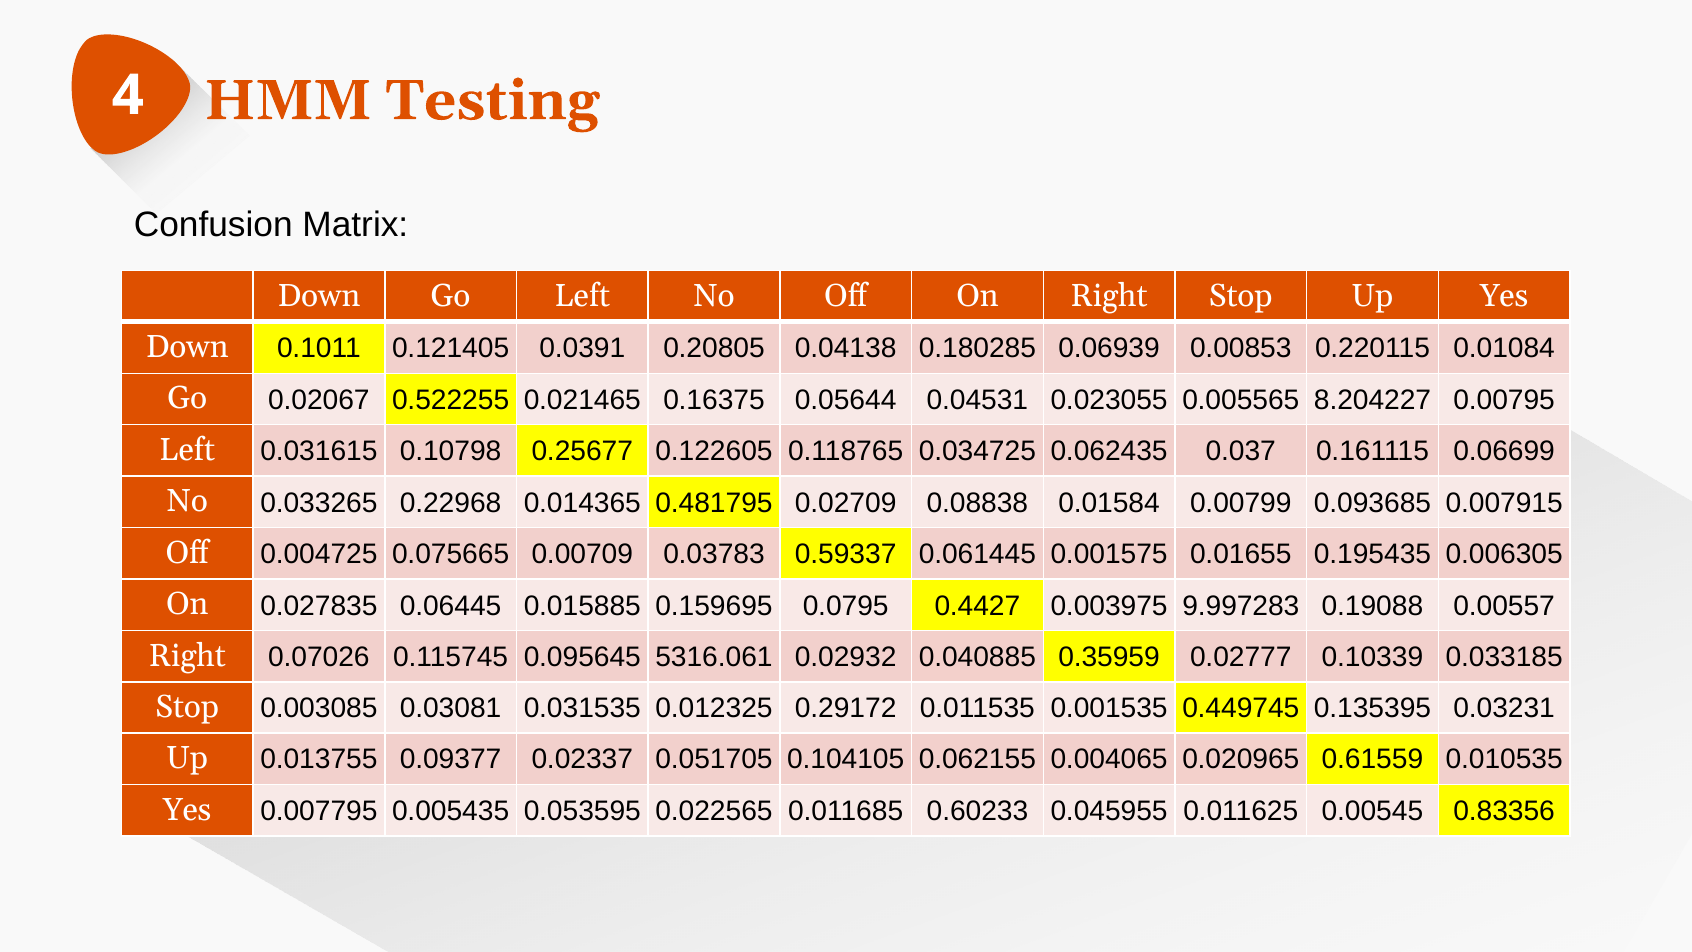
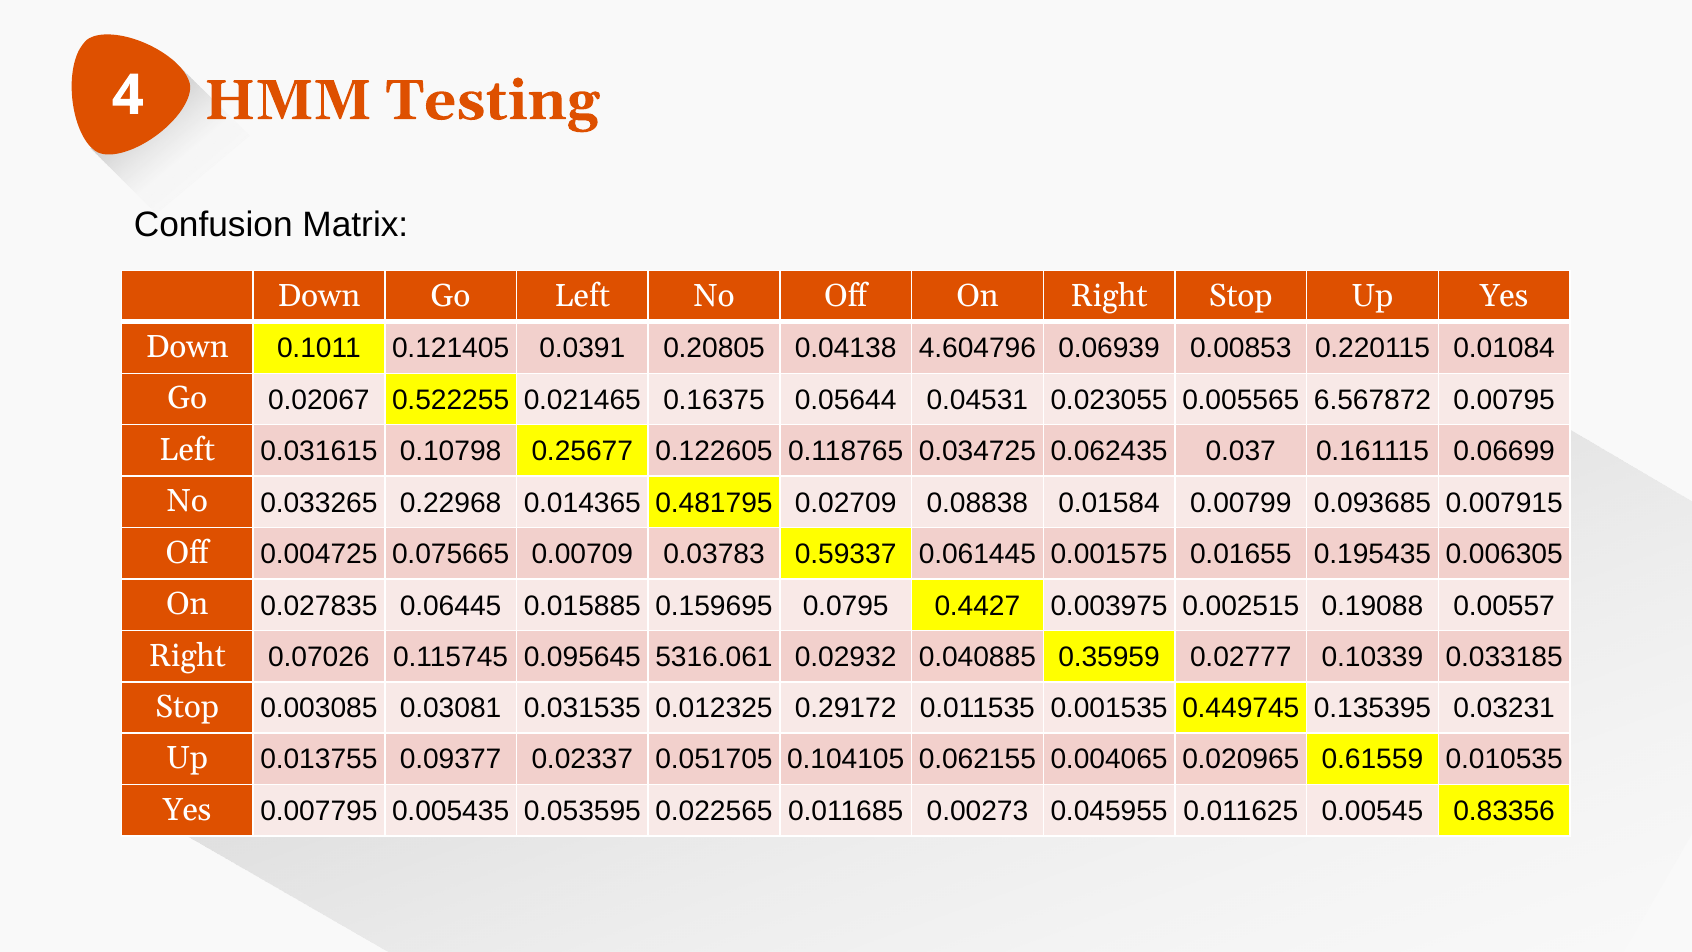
0.180285: 0.180285 -> 4.604796
8.204227: 8.204227 -> 6.567872
9.997283: 9.997283 -> 0.002515
0.60233: 0.60233 -> 0.00273
